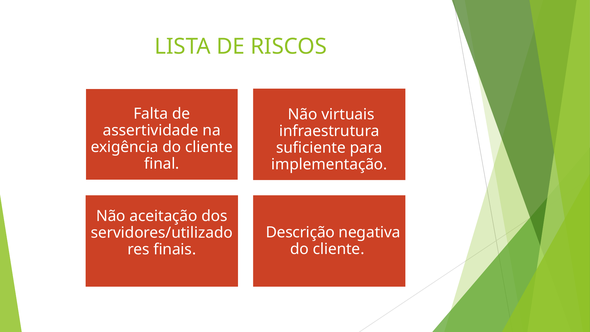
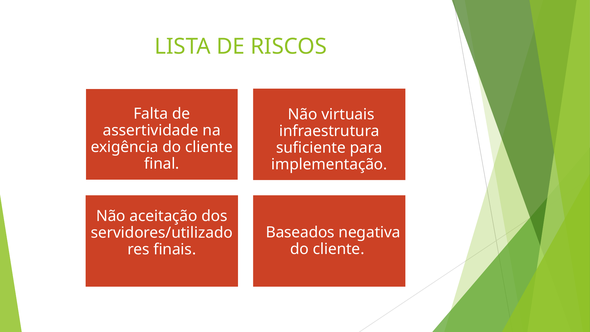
Descrição: Descrição -> Baseados
